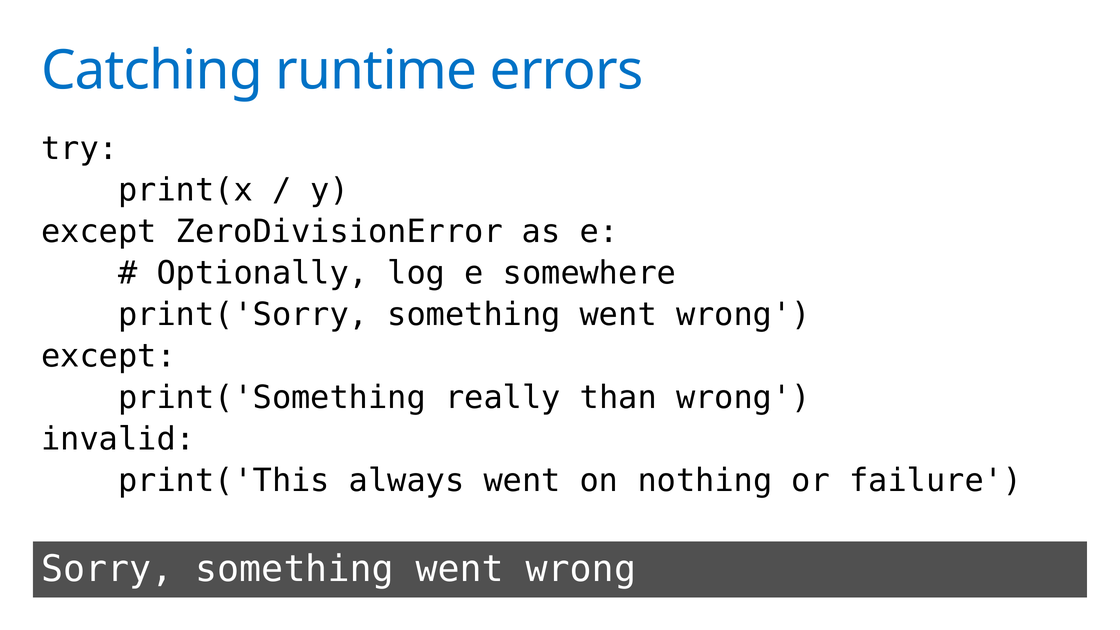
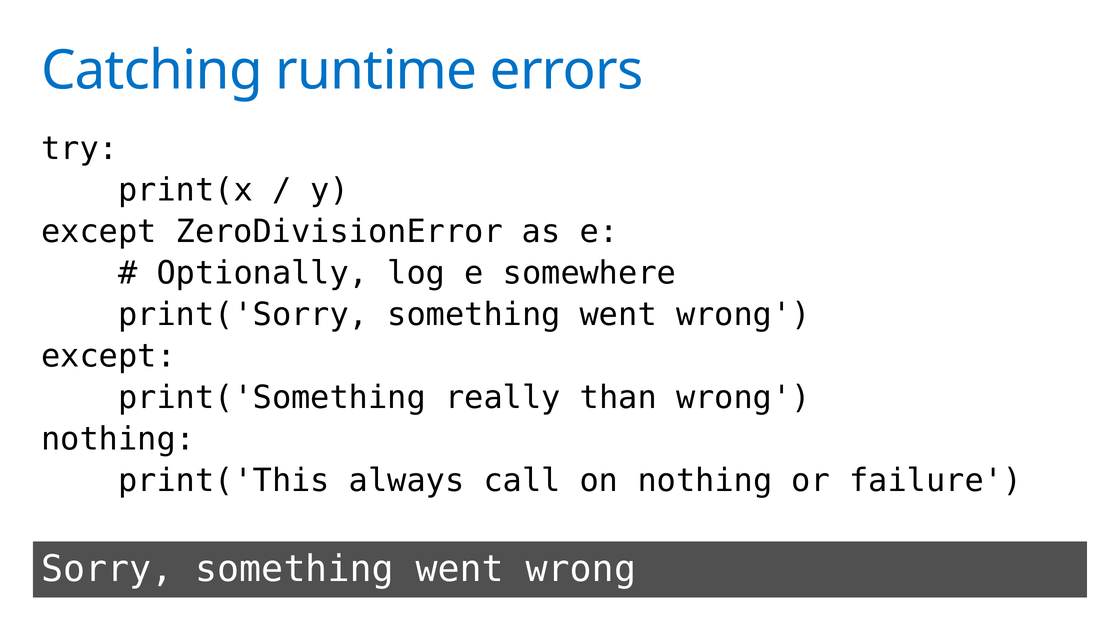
invalid at (118, 439): invalid -> nothing
always went: went -> call
